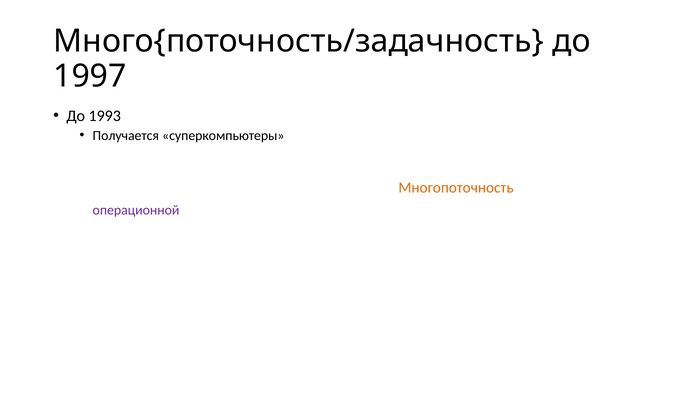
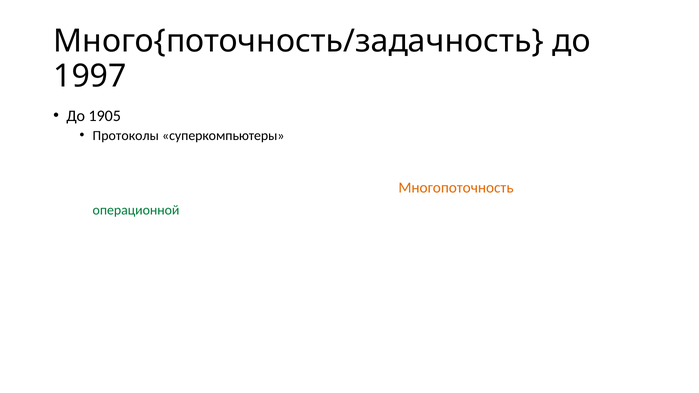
1993: 1993 -> 1905
Получается: Получается -> Протоколы
операционной colour: purple -> green
